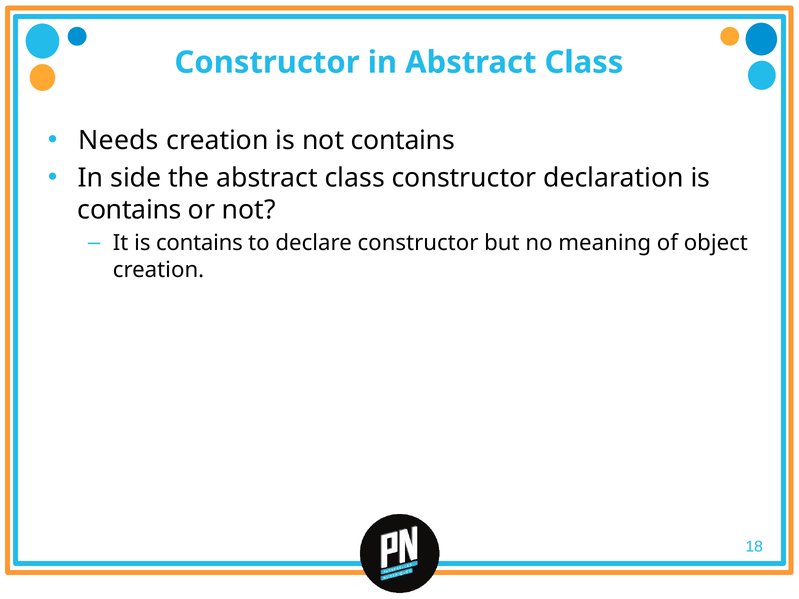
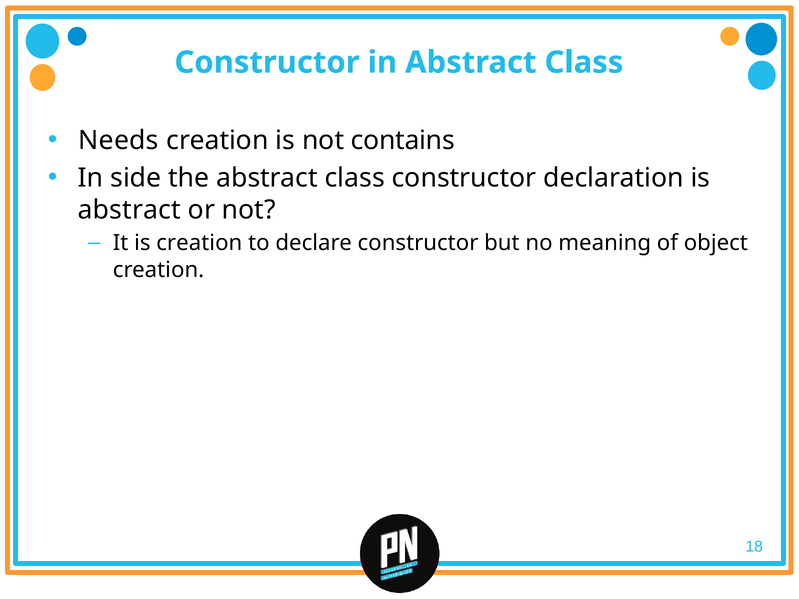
contains at (130, 210): contains -> abstract
It is contains: contains -> creation
